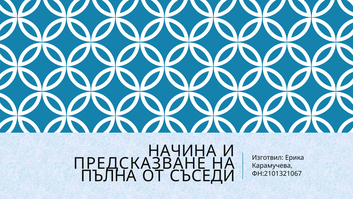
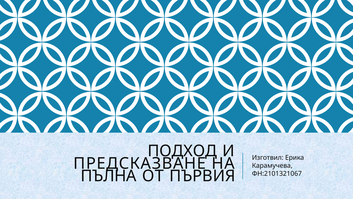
НАЧИНА: НАЧИНА -> ПОДХОД
СЪСЕДИ: СЪСЕДИ -> ПЪРВИЯ
